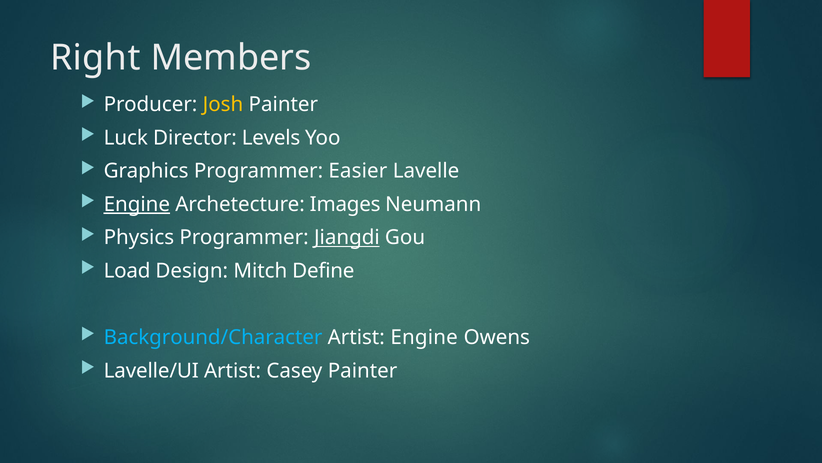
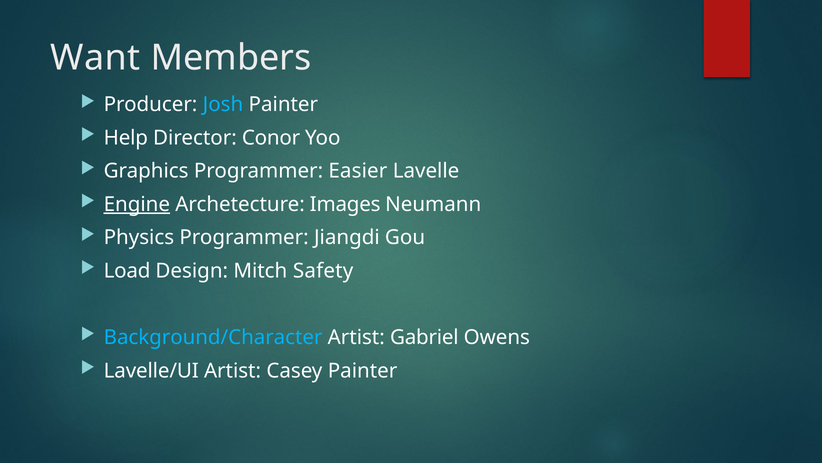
Right: Right -> Want
Josh colour: yellow -> light blue
Luck: Luck -> Help
Levels: Levels -> Conor
Jiangdi underline: present -> none
Define: Define -> Safety
Artist Engine: Engine -> Gabriel
